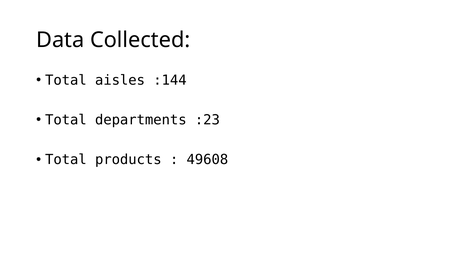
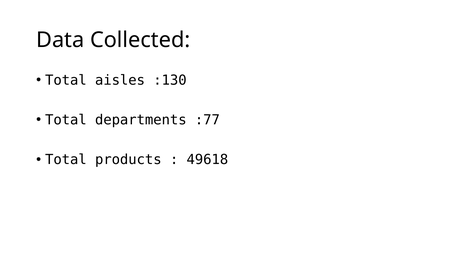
:144: :144 -> :130
:23: :23 -> :77
49608: 49608 -> 49618
